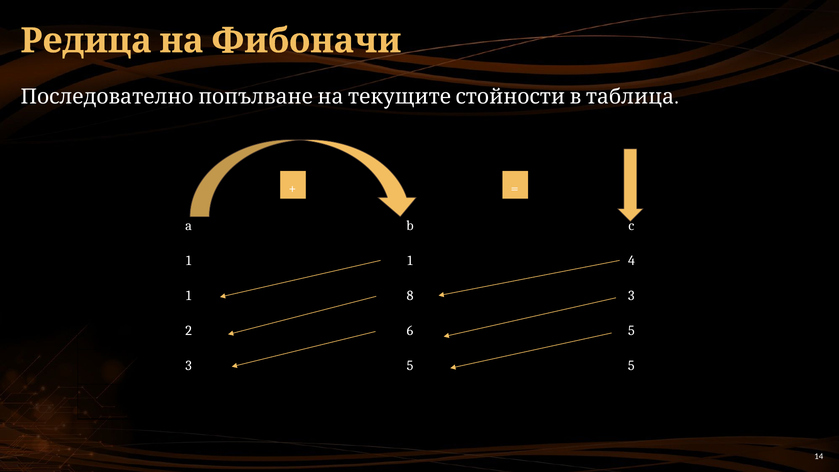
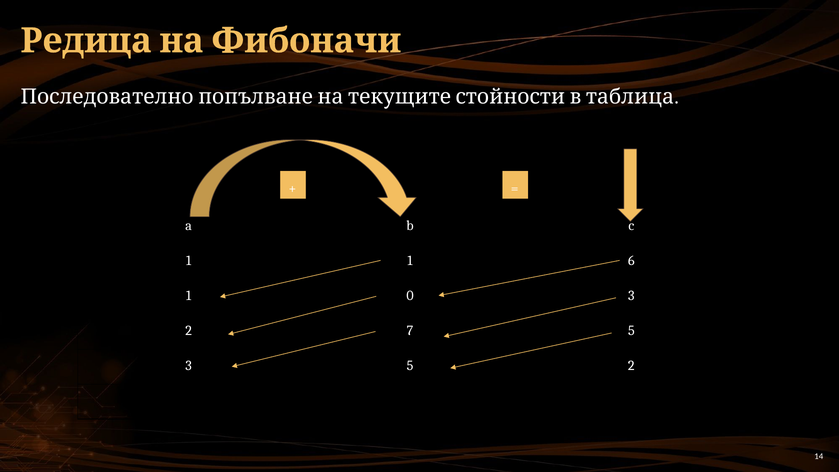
4: 4 -> 6
8: 8 -> 0
6: 6 -> 7
5 5: 5 -> 2
